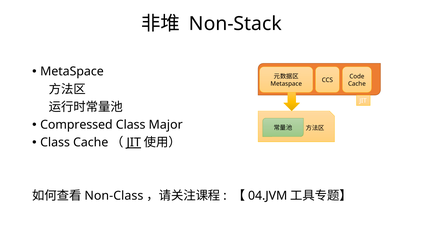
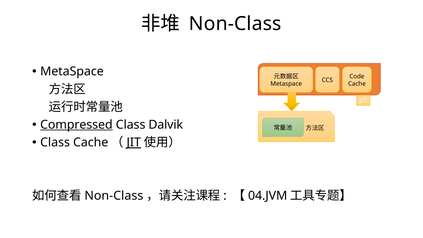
Non-Stack at (235, 24): Non-Stack -> Non-Class
Compressed underline: none -> present
Major: Major -> Dalvik
